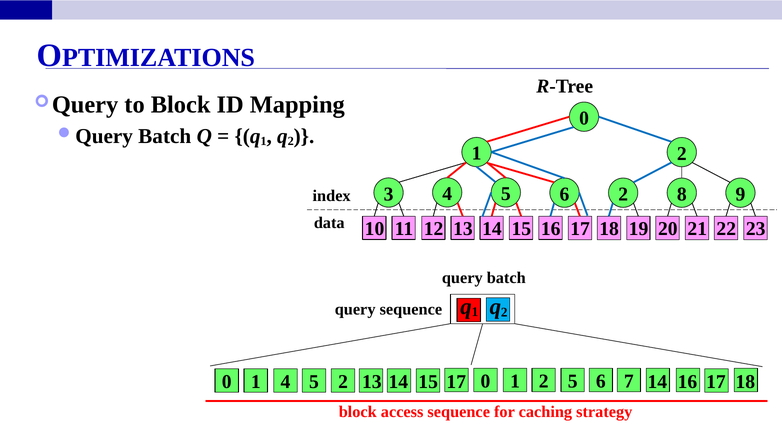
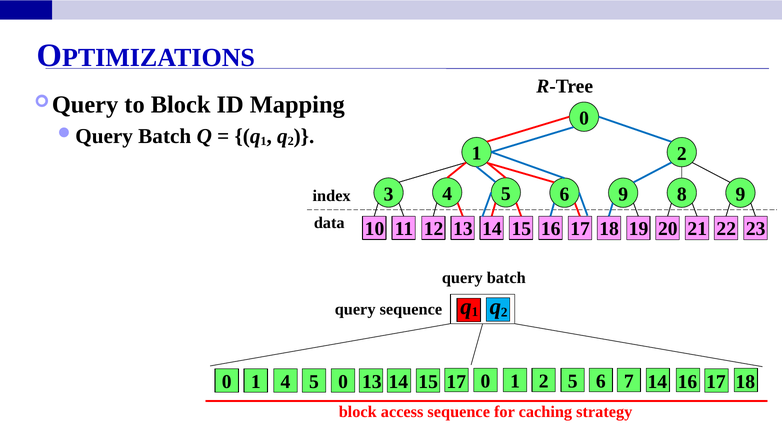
4 2: 2 -> 9
5 2: 2 -> 0
